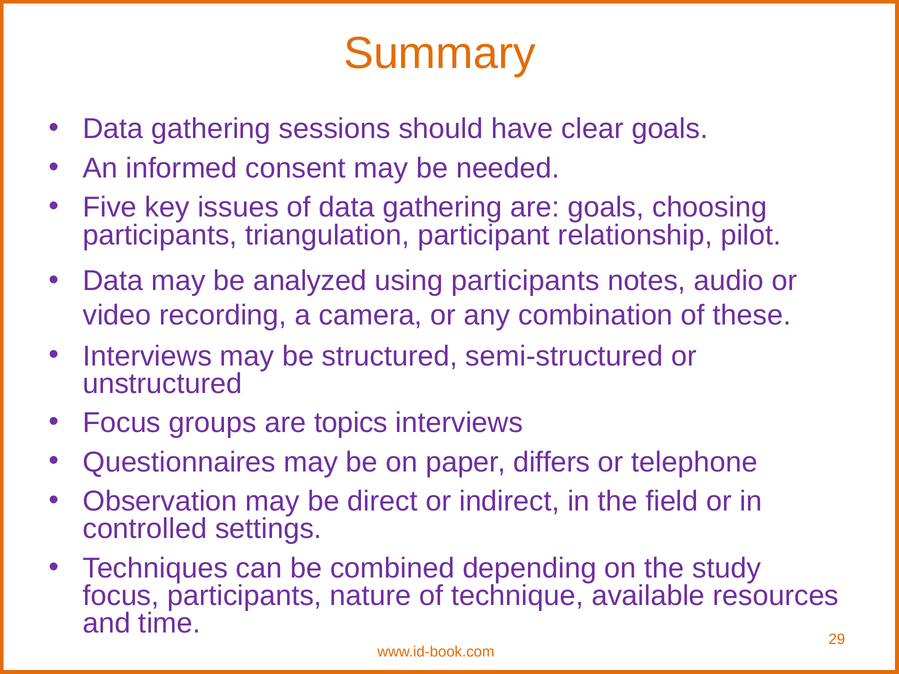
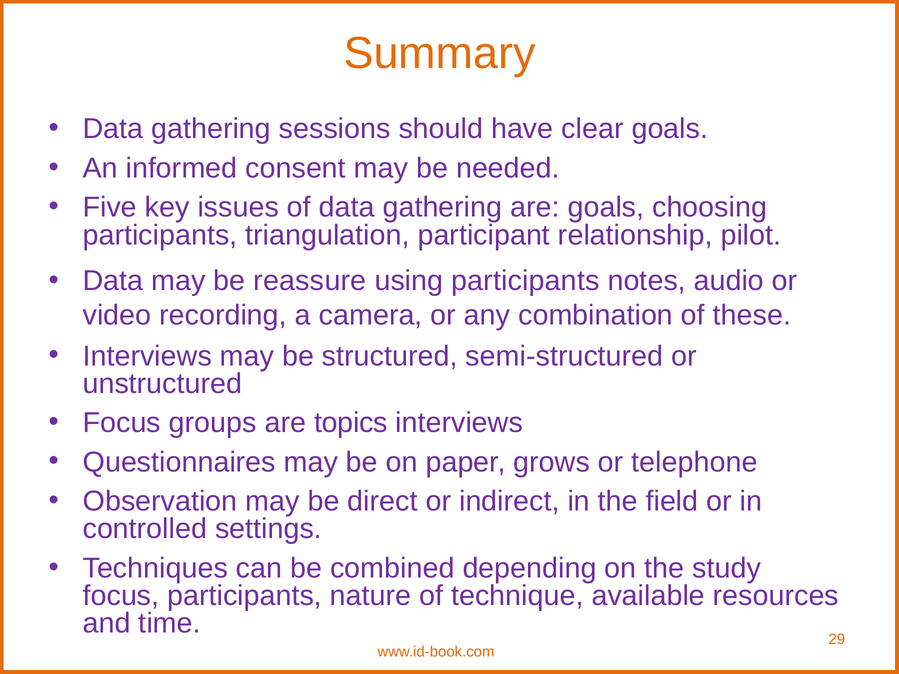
analyzed: analyzed -> reassure
differs: differs -> grows
